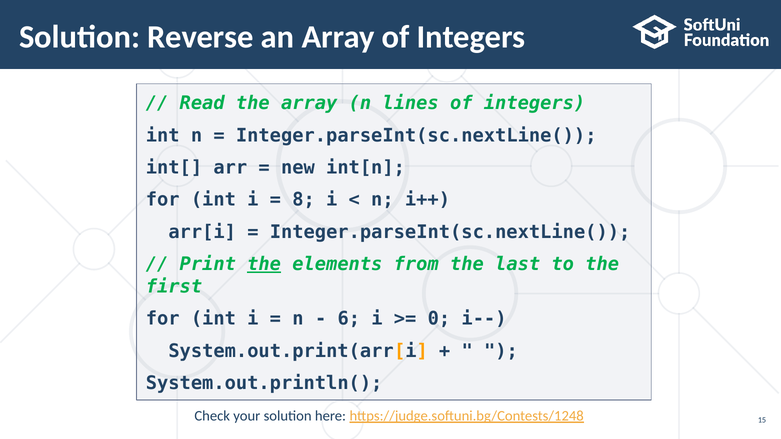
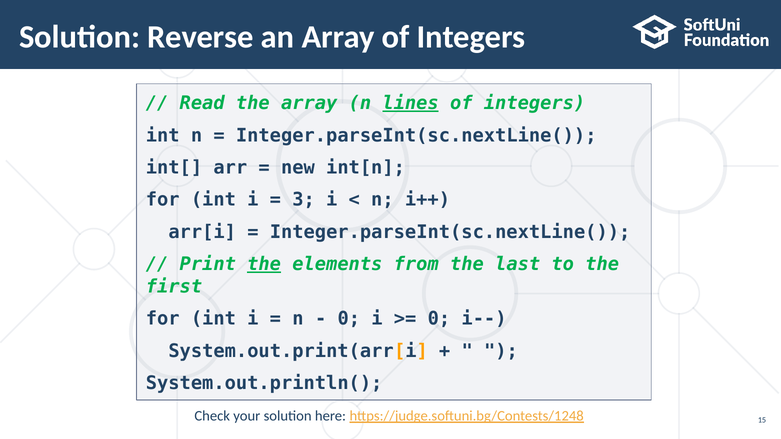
lines underline: none -> present
8: 8 -> 3
6 at (349, 319): 6 -> 0
